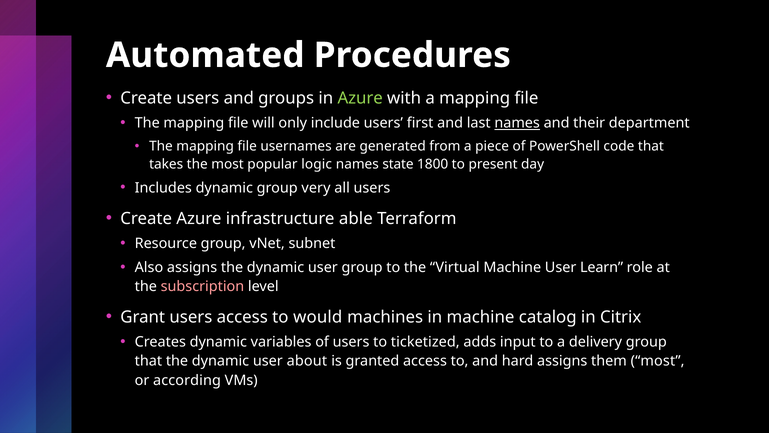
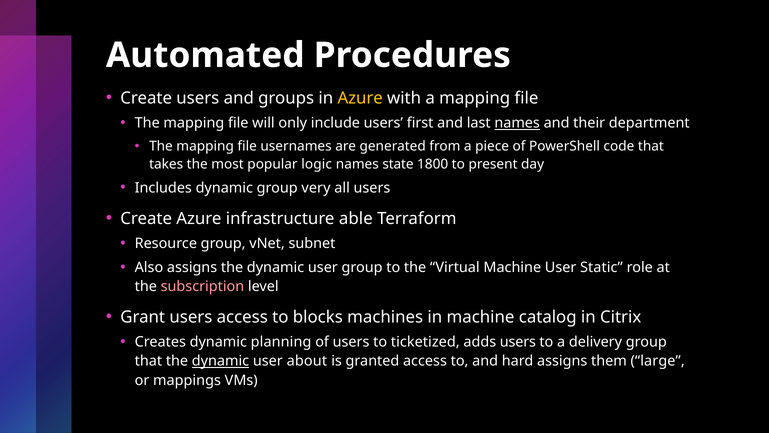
Azure at (360, 98) colour: light green -> yellow
Learn: Learn -> Static
would: would -> blocks
variables: variables -> planning
adds input: input -> users
dynamic at (221, 361) underline: none -> present
them most: most -> large
according: according -> mappings
